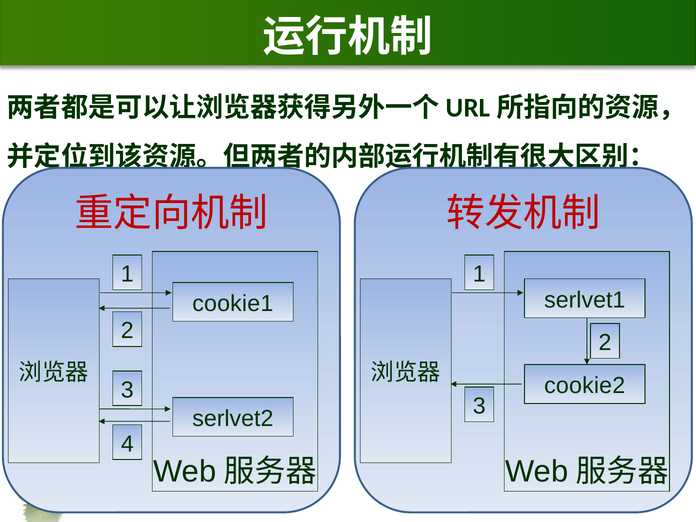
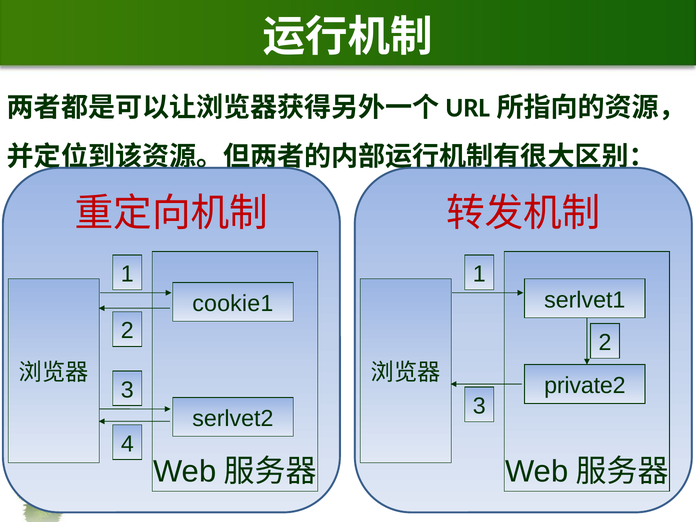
cookie2: cookie2 -> private2
